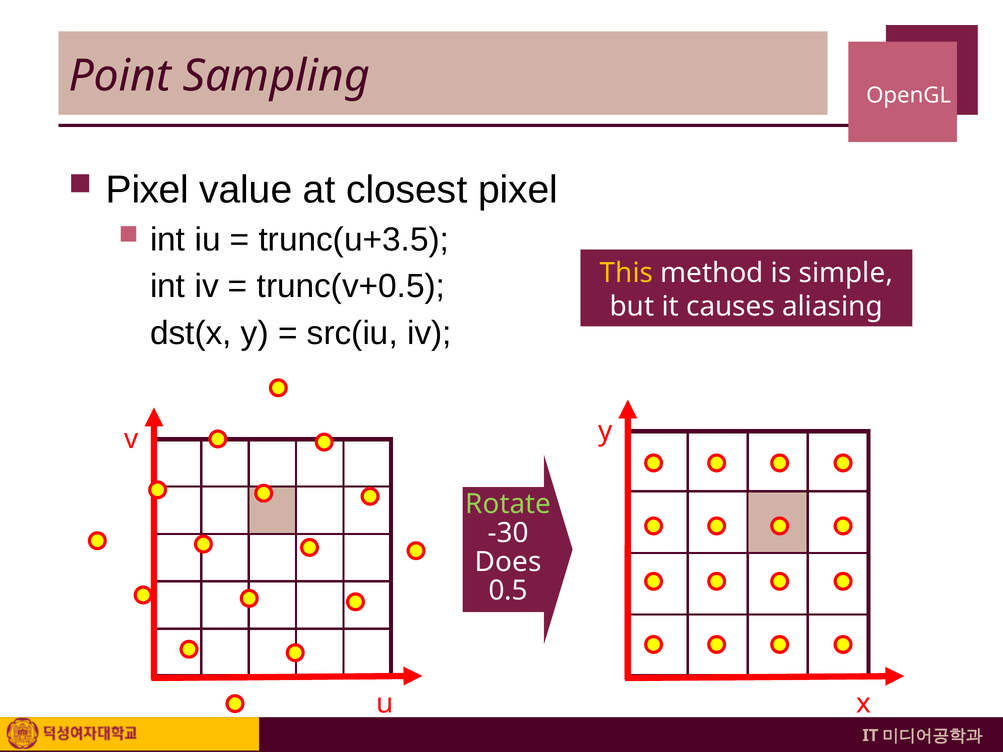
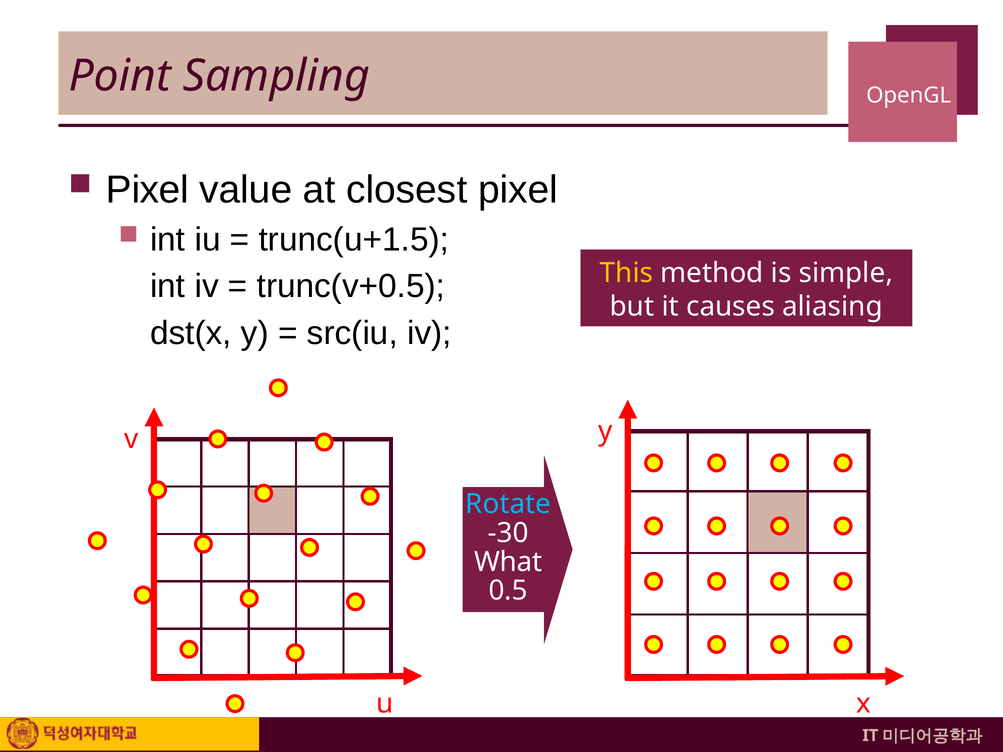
trunc(u+3.5: trunc(u+3.5 -> trunc(u+1.5
Rotate colour: light green -> light blue
Does: Does -> What
